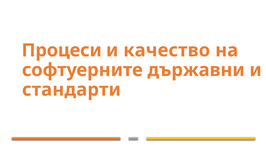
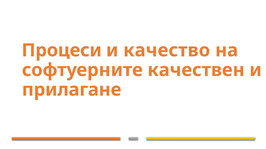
държавни: държавни -> качествен
стандарти: стандарти -> прилагане
